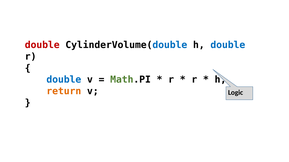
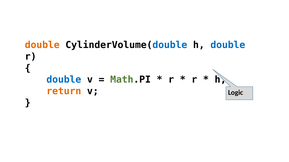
double at (42, 45) colour: red -> orange
